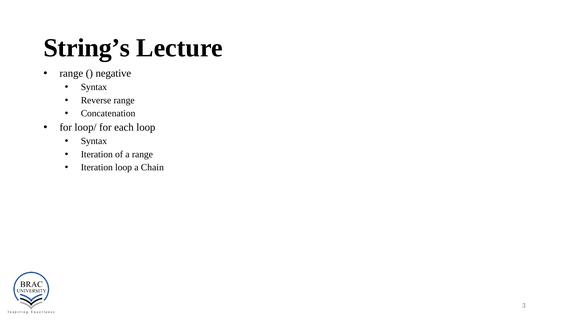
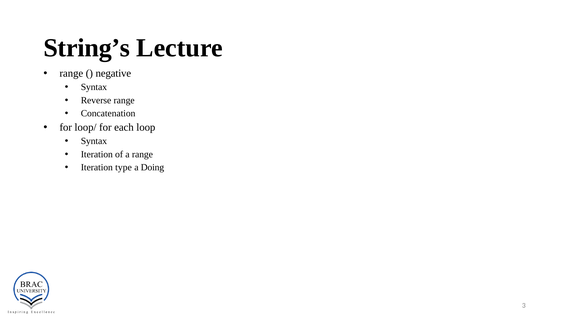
Iteration loop: loop -> type
Chain: Chain -> Doing
